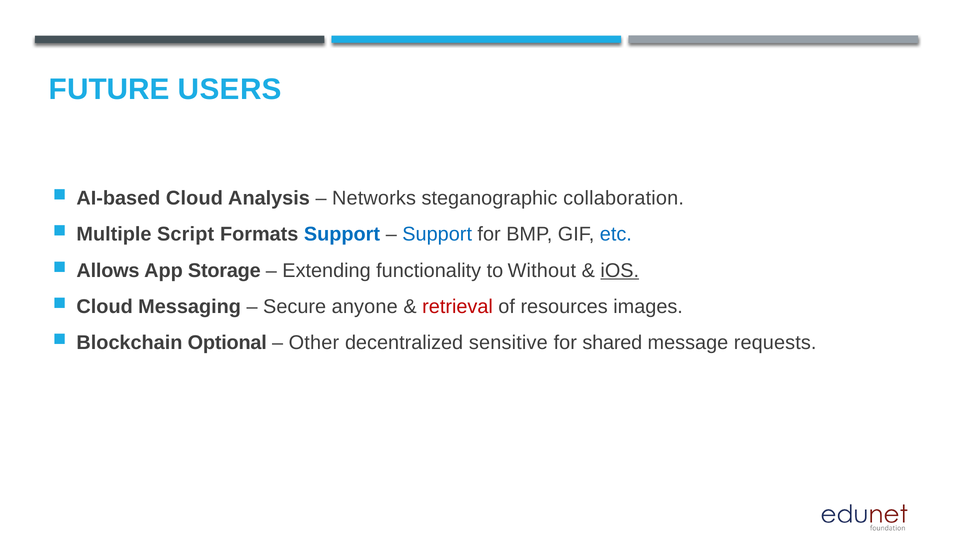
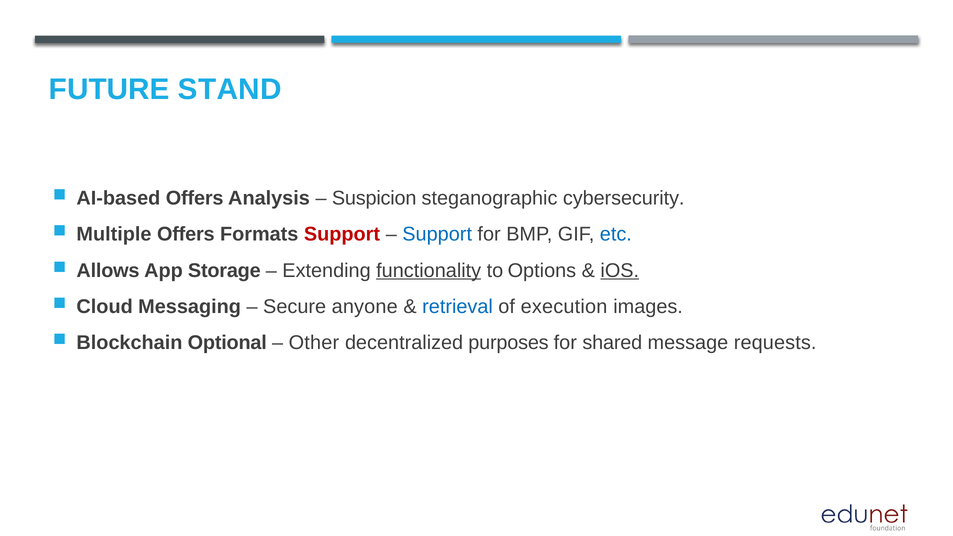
USERS: USERS -> STAND
AI-based Cloud: Cloud -> Offers
Networks: Networks -> Suspicion
collaboration: collaboration -> cybersecurity
Multiple Script: Script -> Offers
Support at (342, 234) colour: blue -> red
functionality underline: none -> present
Without: Without -> Options
retrieval colour: red -> blue
resources: resources -> execution
sensitive: sensitive -> purposes
